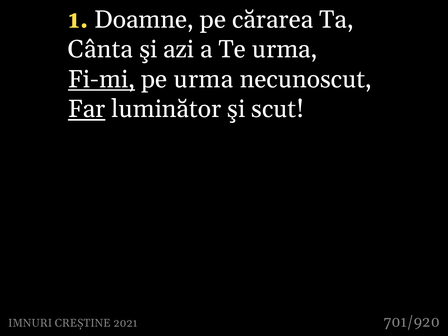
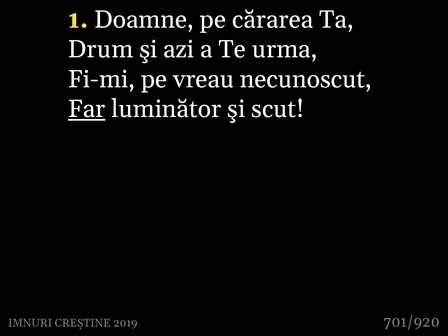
Cânta: Cânta -> Drum
Fi-mi underline: present -> none
pe urma: urma -> vreau
2021: 2021 -> 2019
